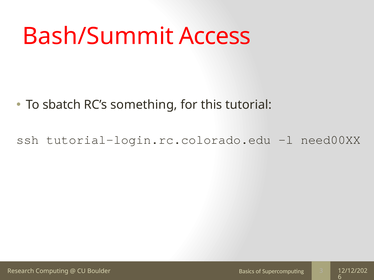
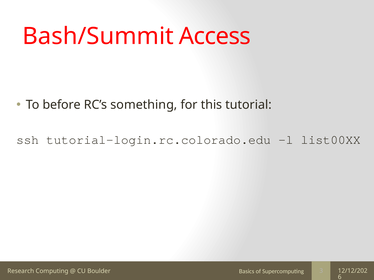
sbatch: sbatch -> before
need00XX: need00XX -> list00XX
